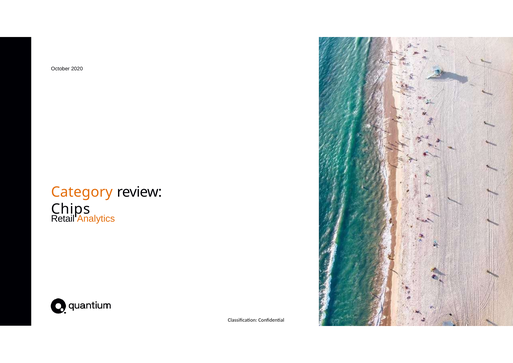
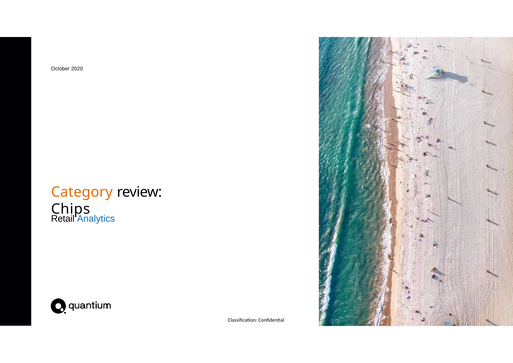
Analytics colour: orange -> blue
